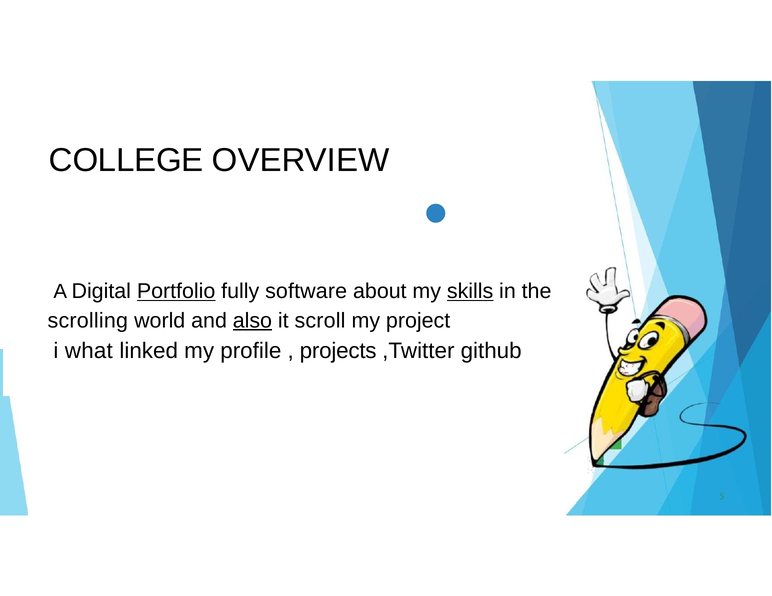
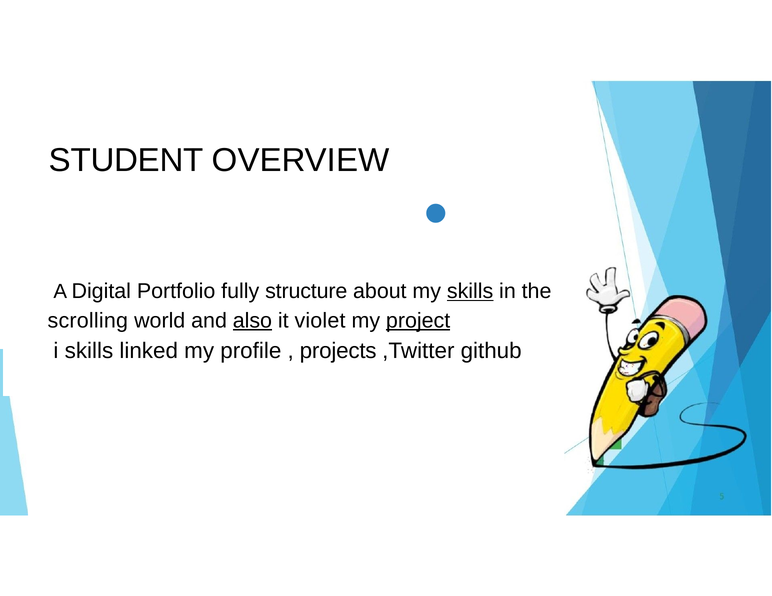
COLLEGE: COLLEGE -> STUDENT
Portfolio underline: present -> none
software: software -> structure
scroll: scroll -> violet
project underline: none -> present
i what: what -> skills
